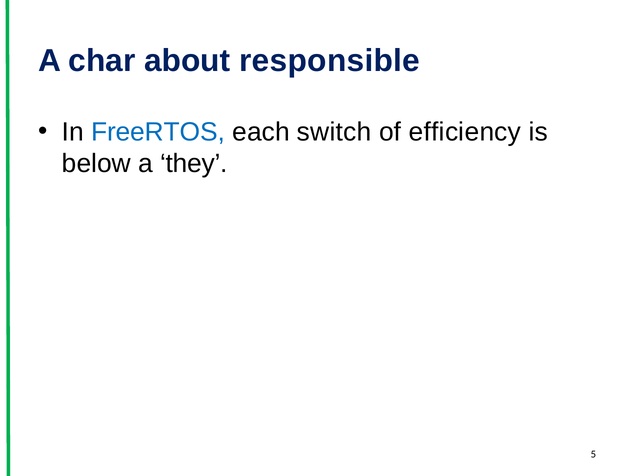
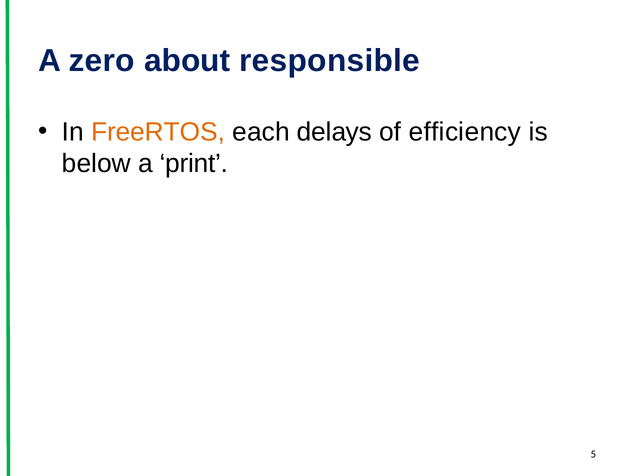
char: char -> zero
FreeRTOS colour: blue -> orange
switch: switch -> delays
they: they -> print
